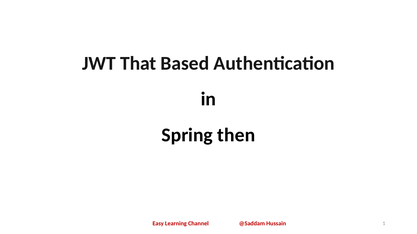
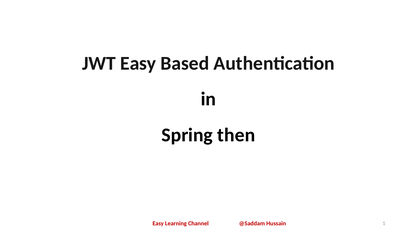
JWT That: That -> Easy
